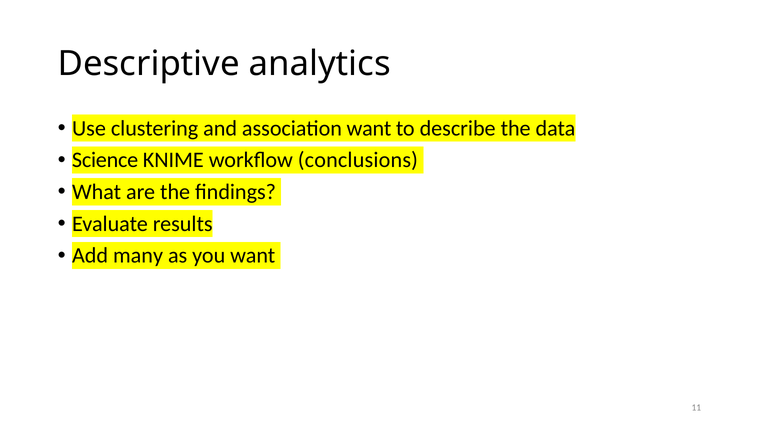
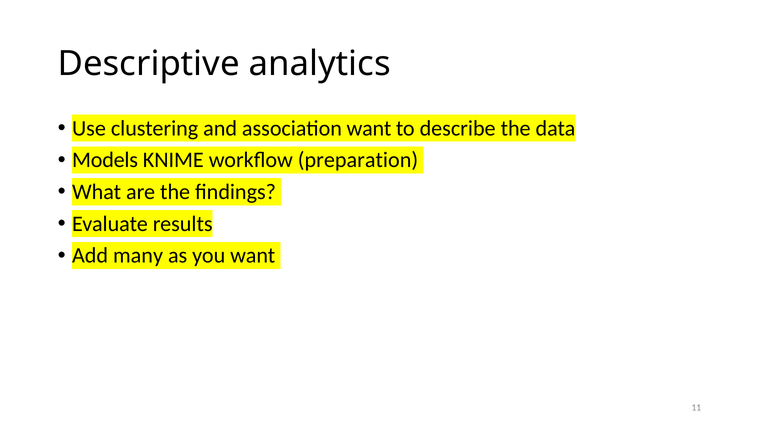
Science: Science -> Models
conclusions: conclusions -> preparation
